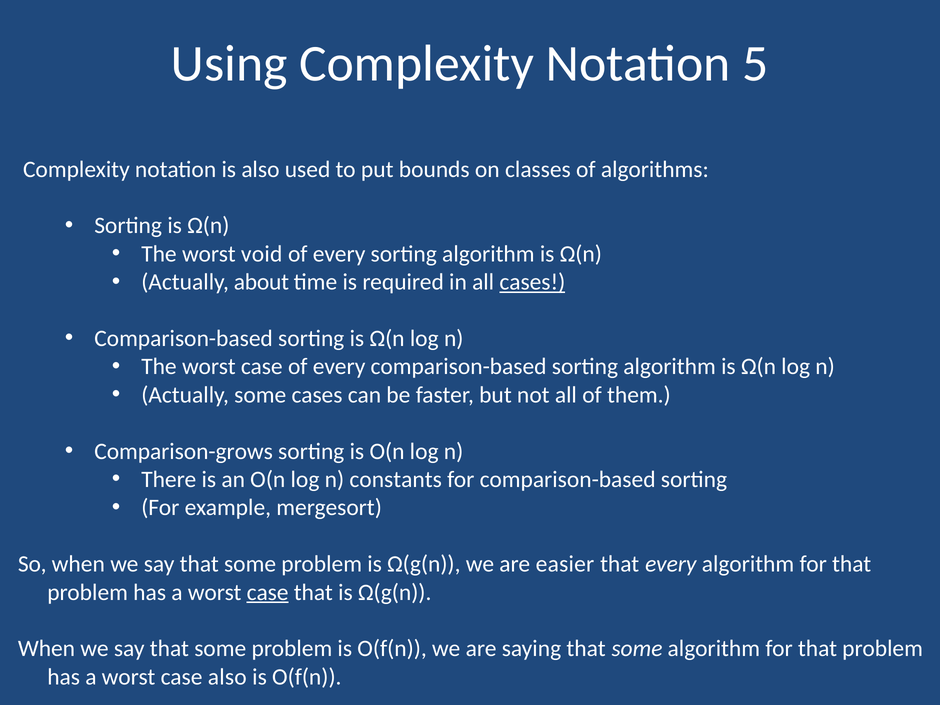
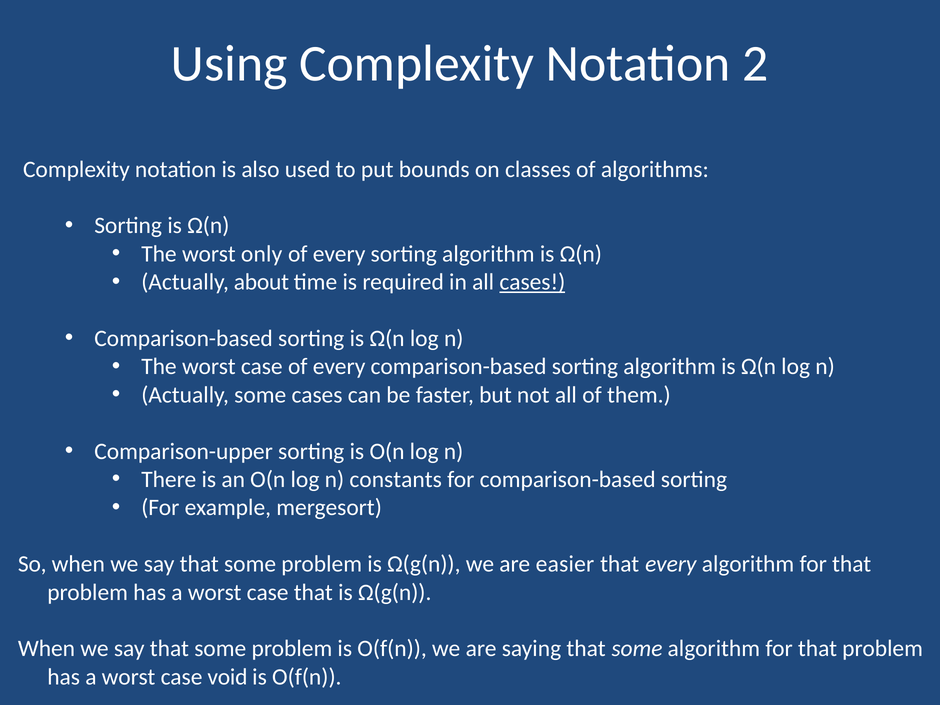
5: 5 -> 2
void: void -> only
Comparison-grows: Comparison-grows -> Comparison-upper
case at (268, 592) underline: present -> none
case also: also -> void
